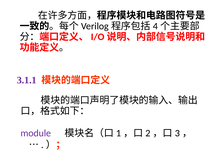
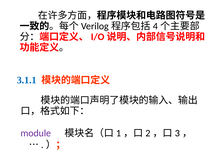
3.1.1 colour: purple -> blue
